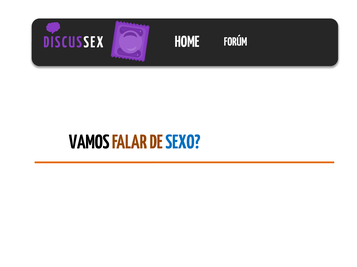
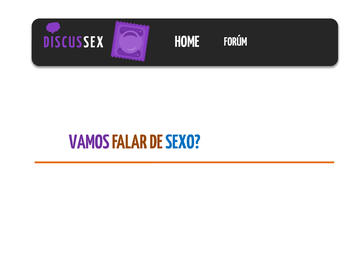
VAMOS colour: black -> purple
